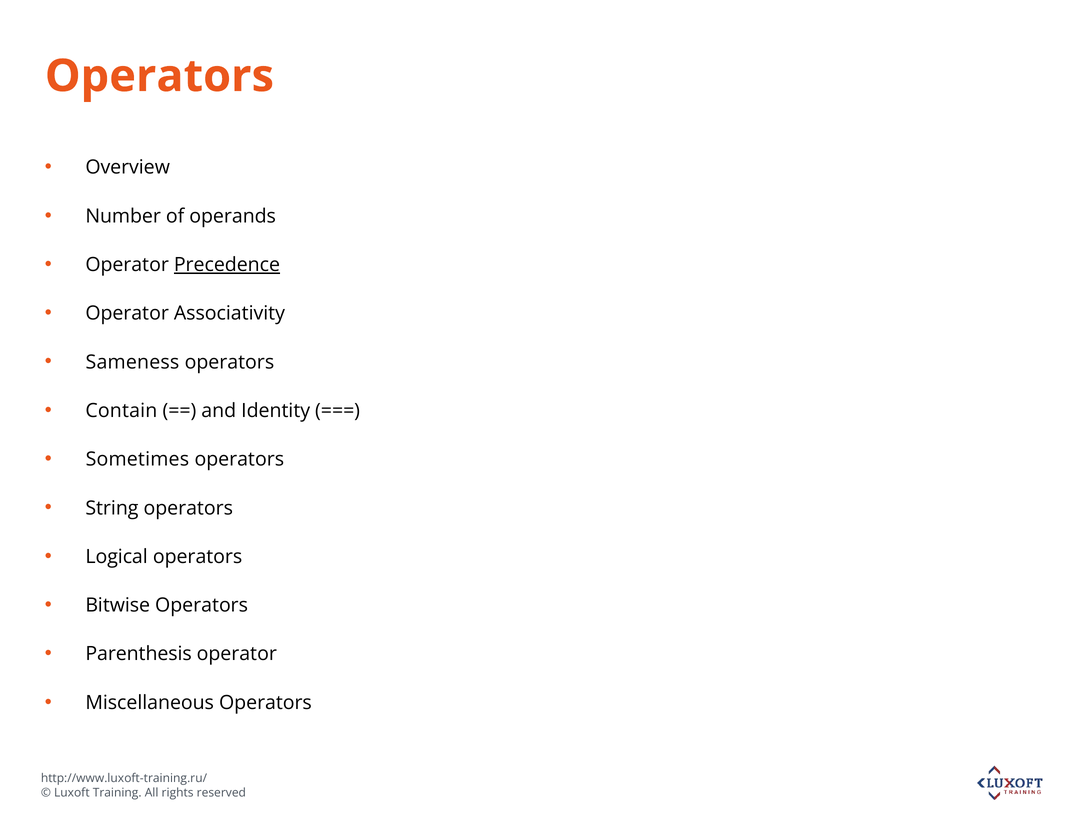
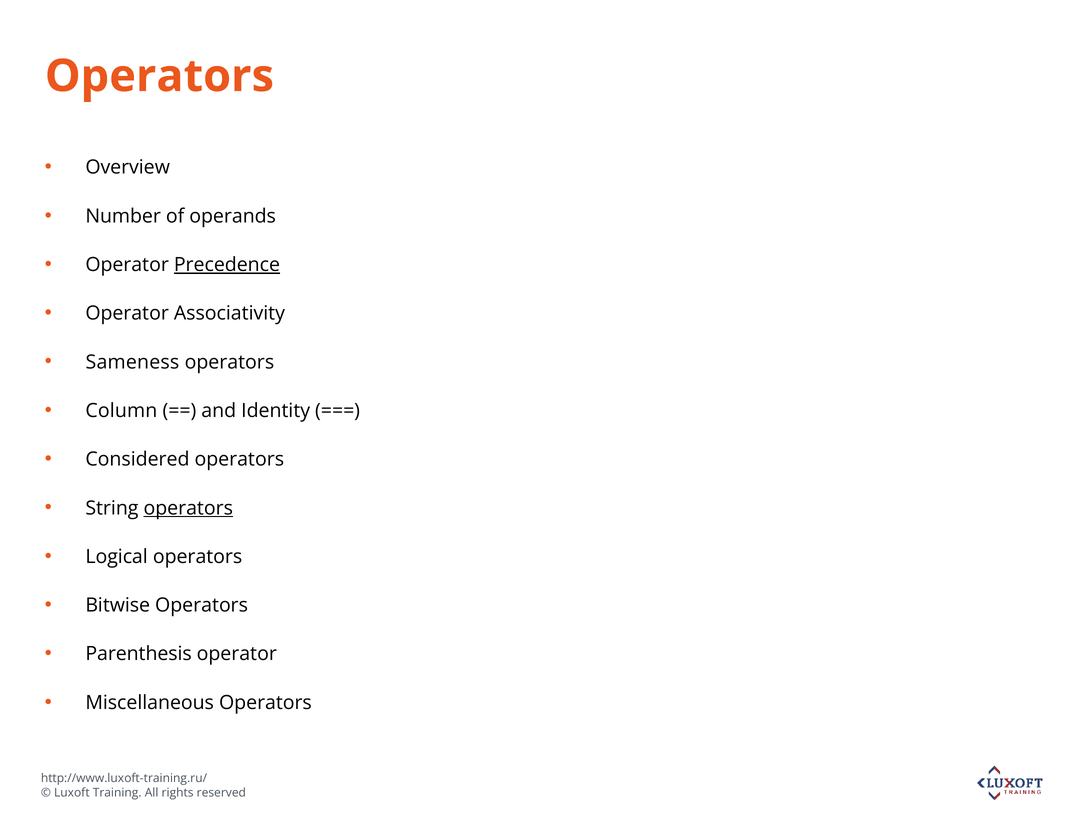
Contain: Contain -> Column
Sometimes: Sometimes -> Considered
operators at (188, 508) underline: none -> present
